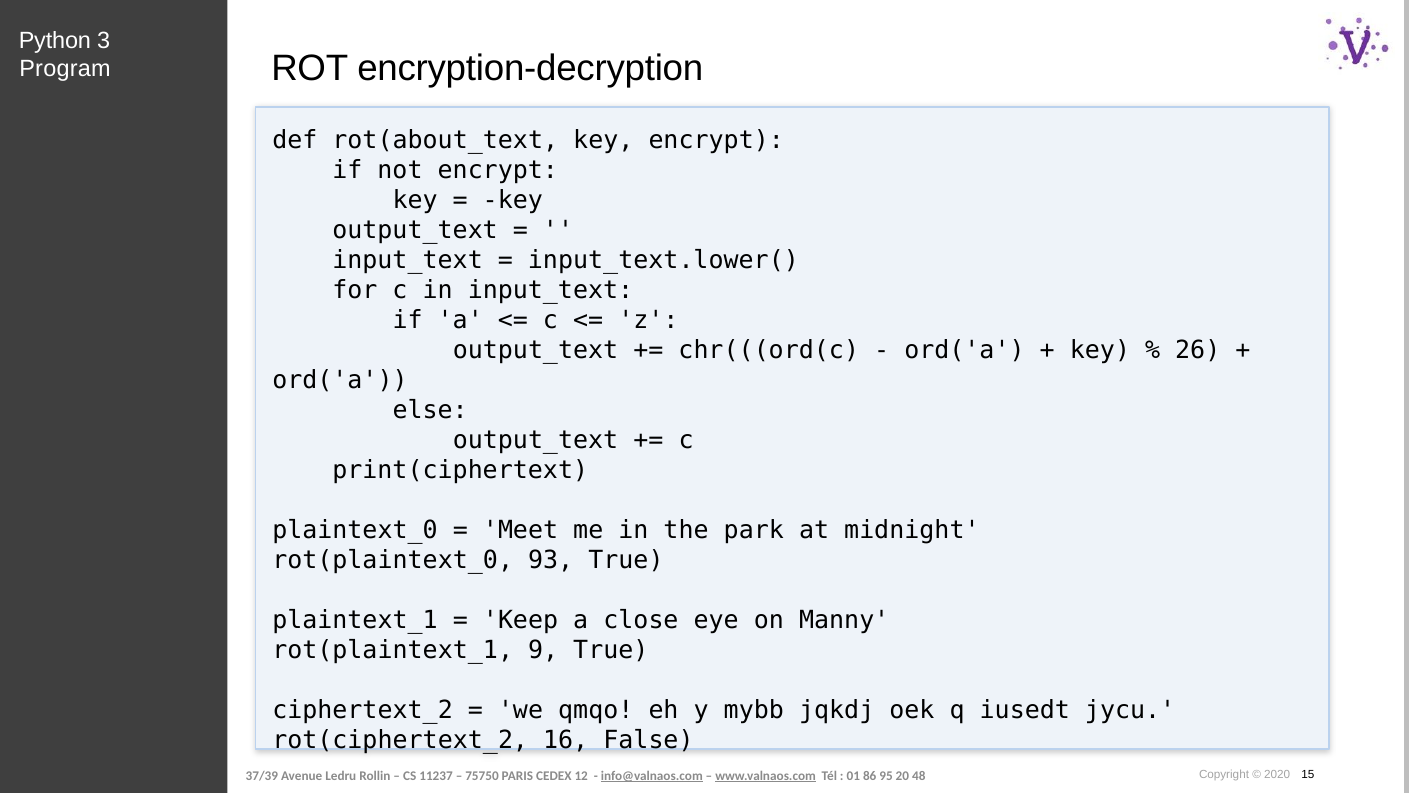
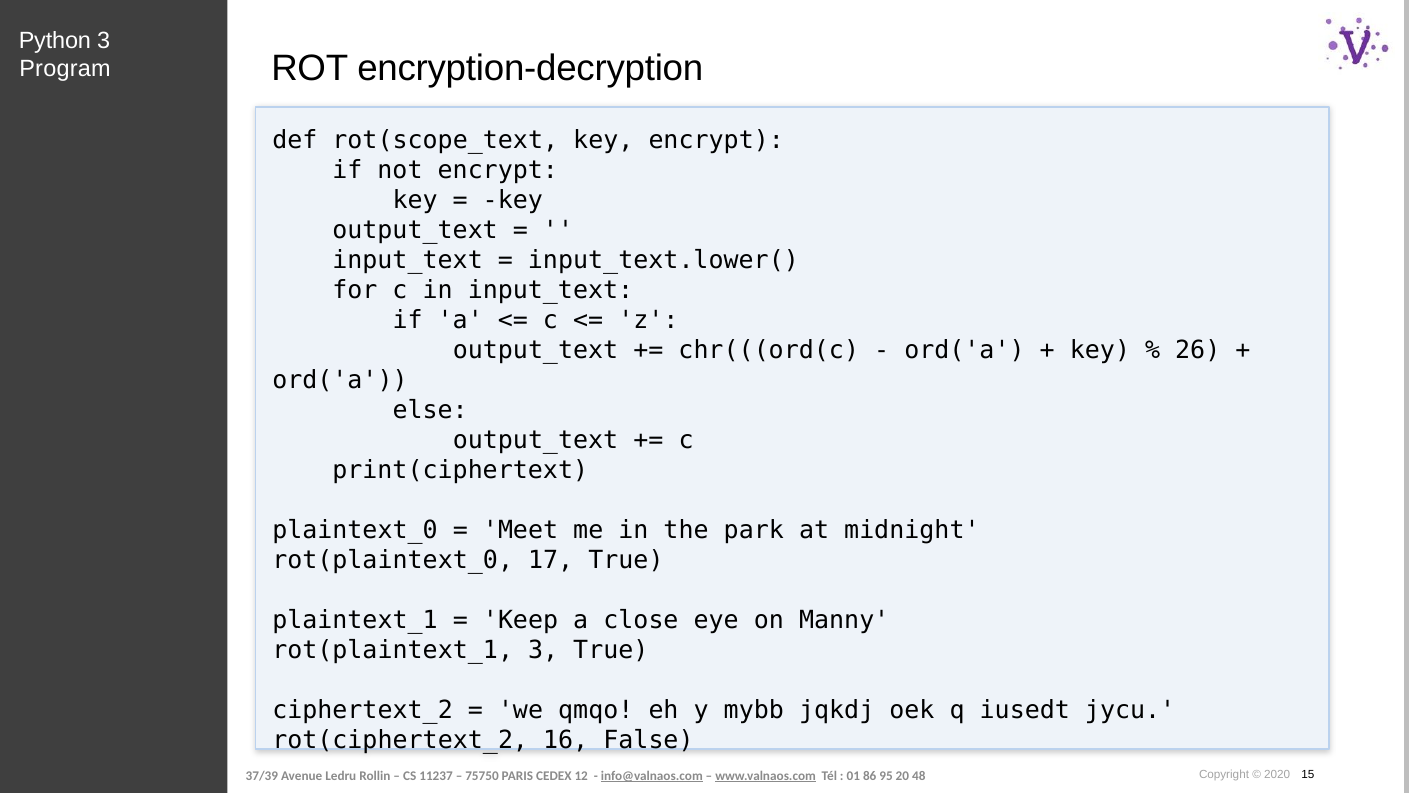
rot(about_text: rot(about_text -> rot(scope_text
93: 93 -> 17
rot(plaintext_1 9: 9 -> 3
